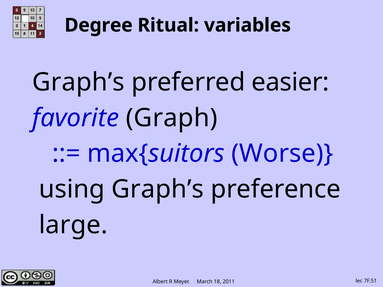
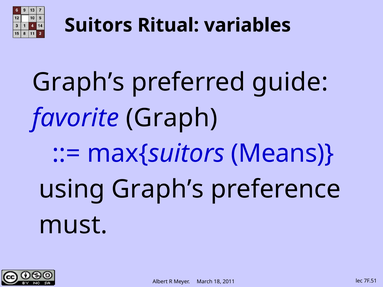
Degree: Degree -> Suitors
easier: easier -> guide
Worse: Worse -> Means
large: large -> must
